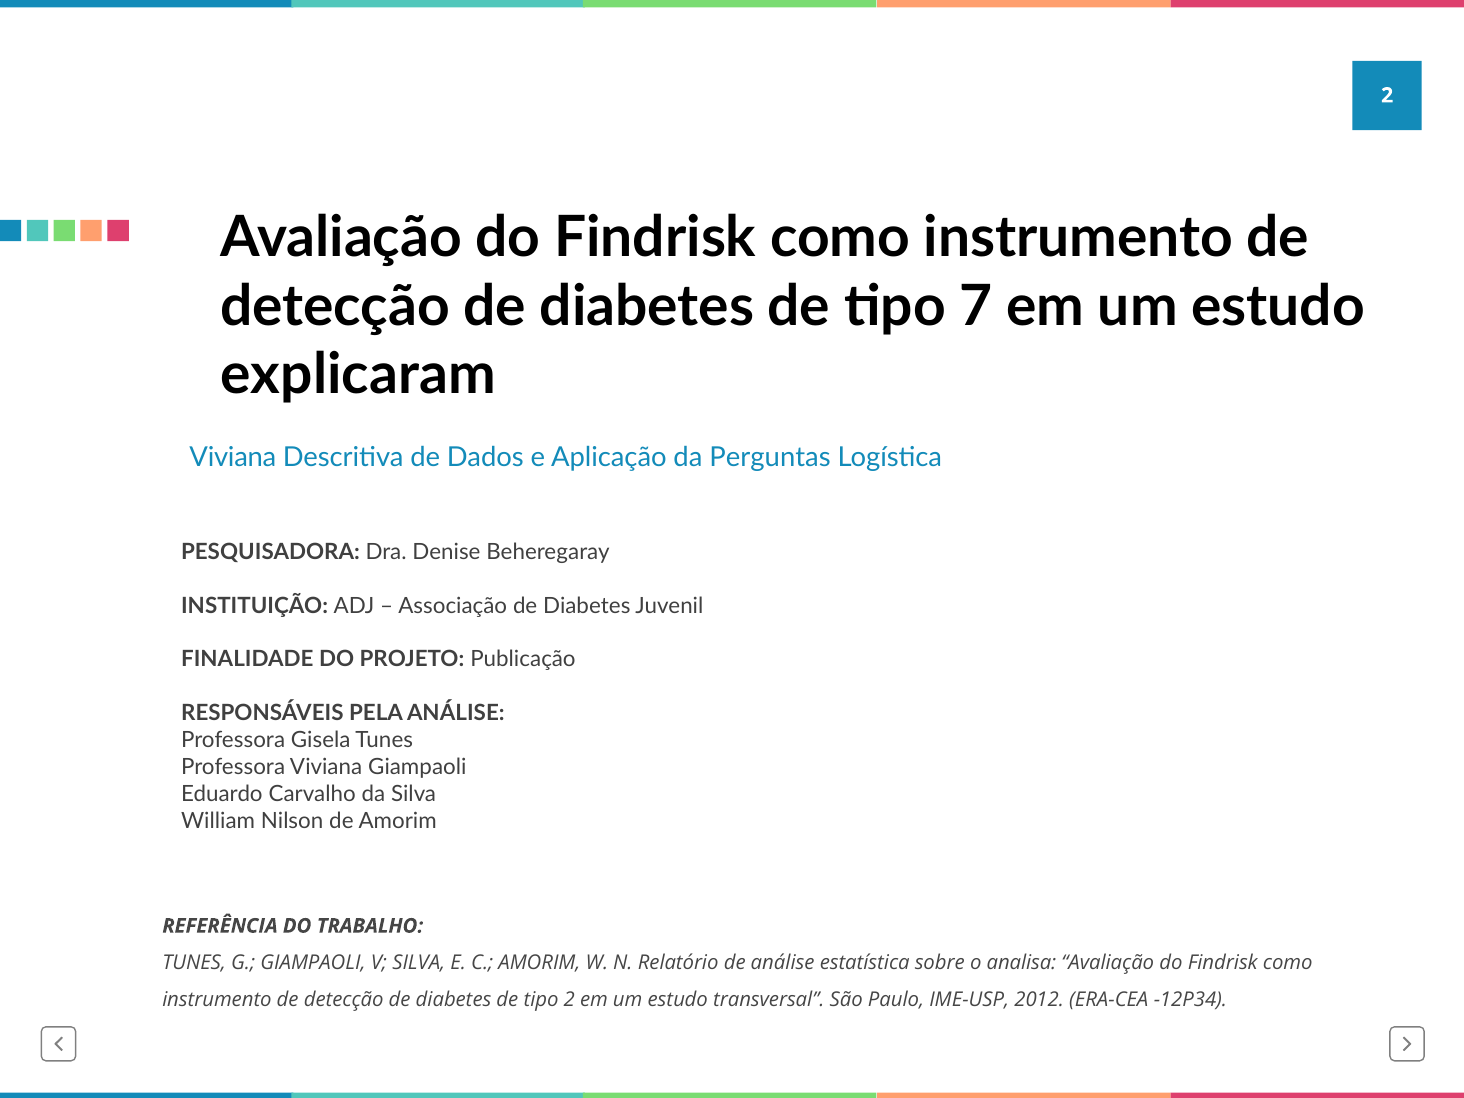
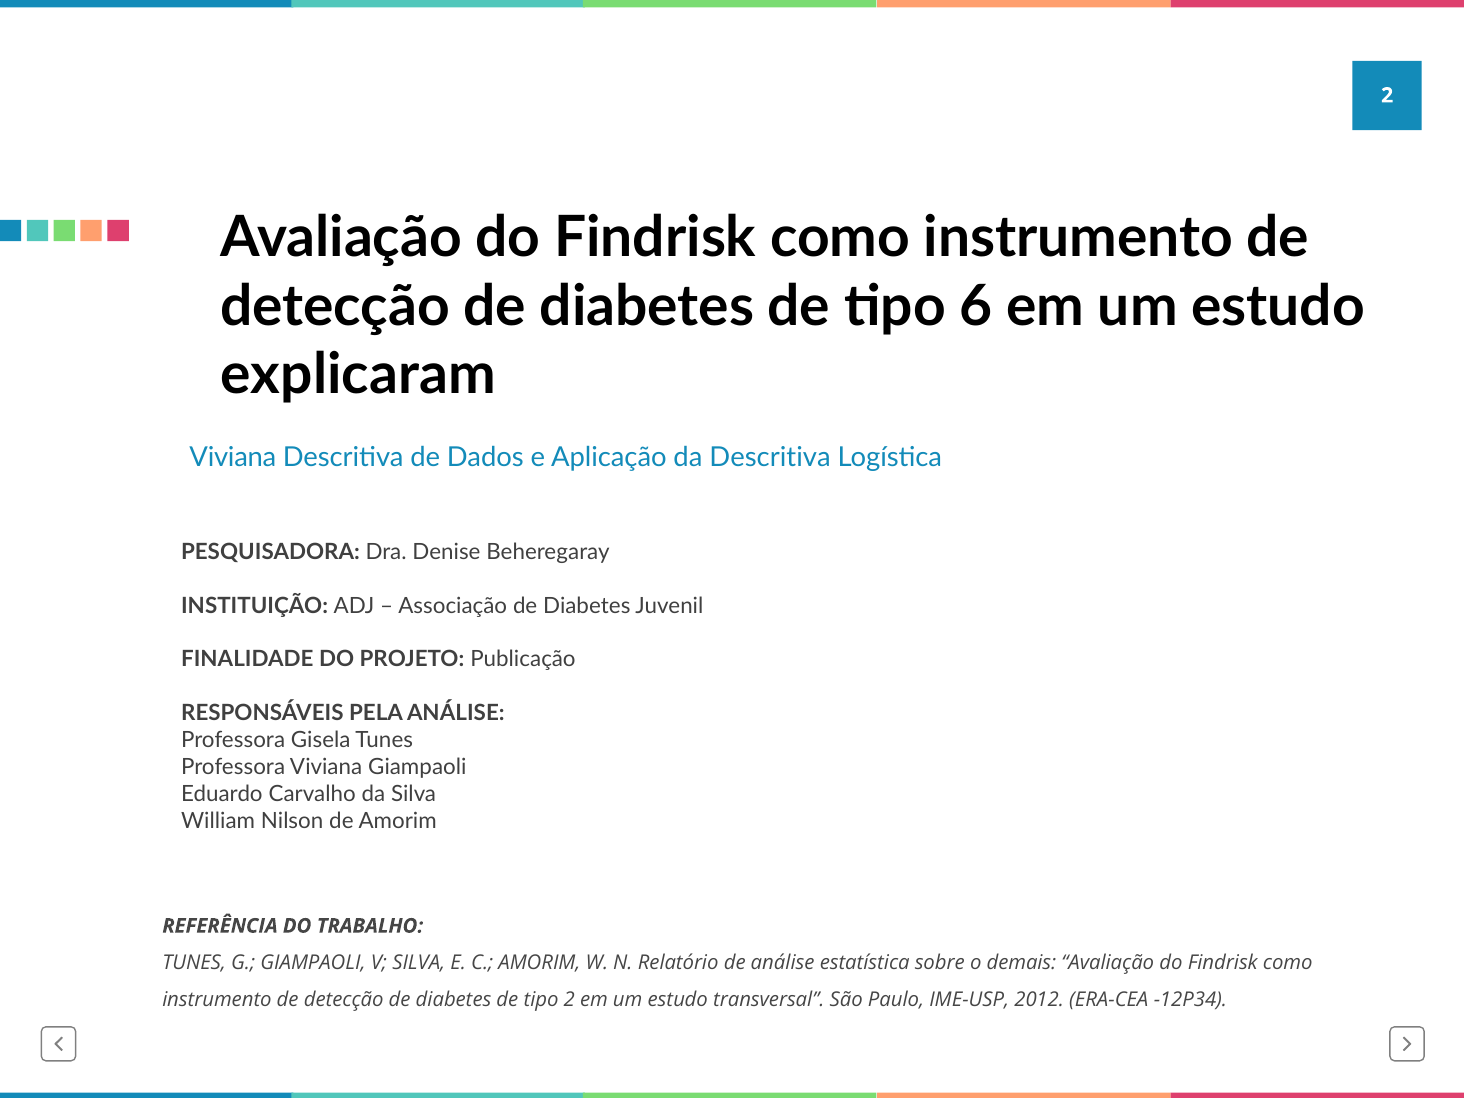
7: 7 -> 6
da Perguntas: Perguntas -> Descritiva
analisa: analisa -> demais
